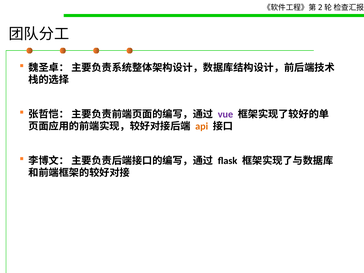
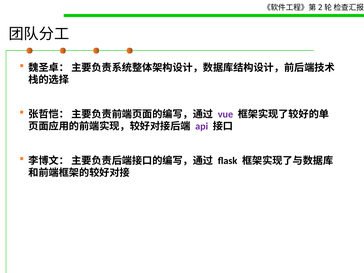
api colour: orange -> purple
